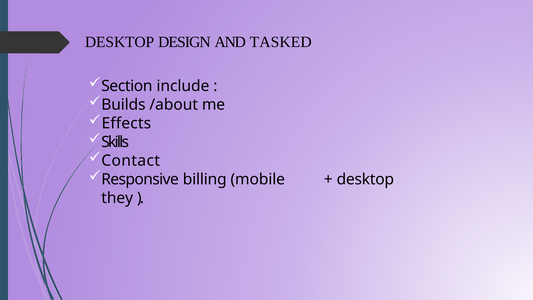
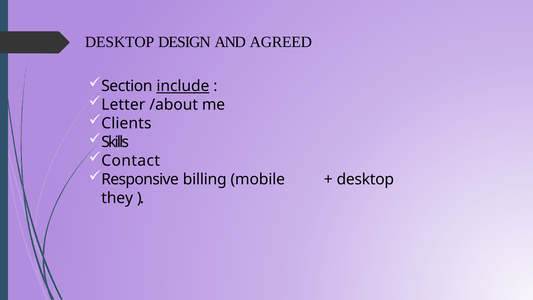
TASKED: TASKED -> AGREED
include underline: none -> present
Builds: Builds -> Letter
Effects: Effects -> Clients
